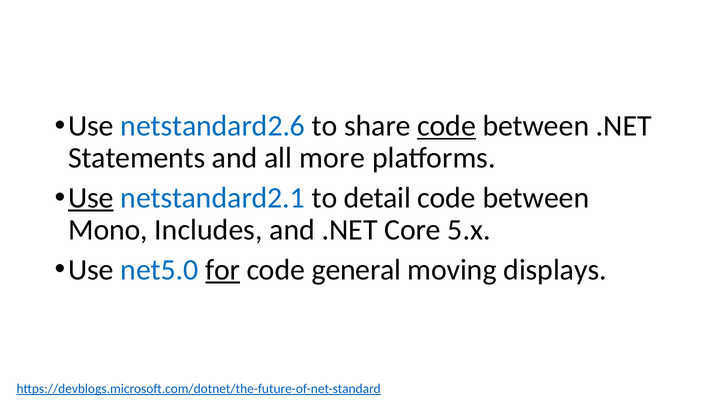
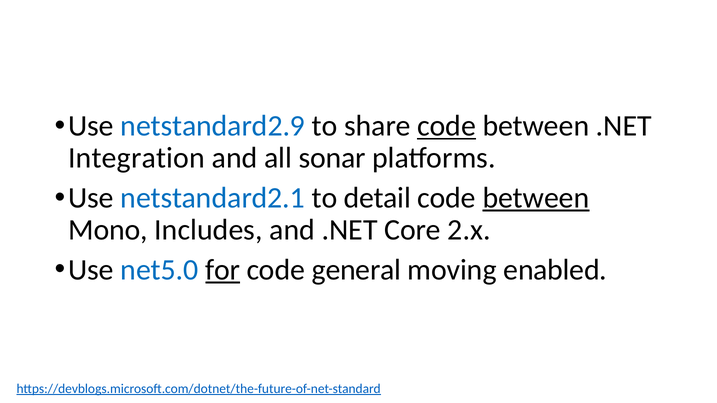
netstandard2.6: netstandard2.6 -> netstandard2.9
Statements: Statements -> Integration
more: more -> sonar
Use at (91, 198) underline: present -> none
between at (536, 198) underline: none -> present
5.x: 5.x -> 2.x
displays: displays -> enabled
